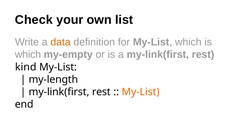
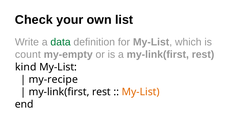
data colour: orange -> green
which at (28, 55): which -> count
my-length: my-length -> my-recipe
